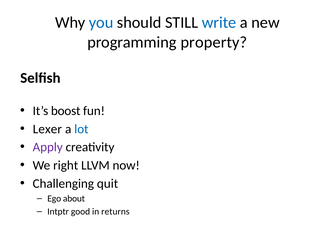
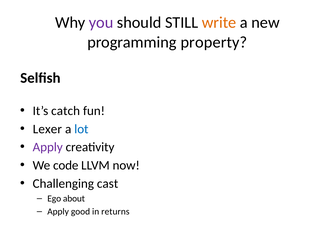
you colour: blue -> purple
write colour: blue -> orange
boost: boost -> catch
right: right -> code
quit: quit -> cast
Intptr at (58, 212): Intptr -> Apply
